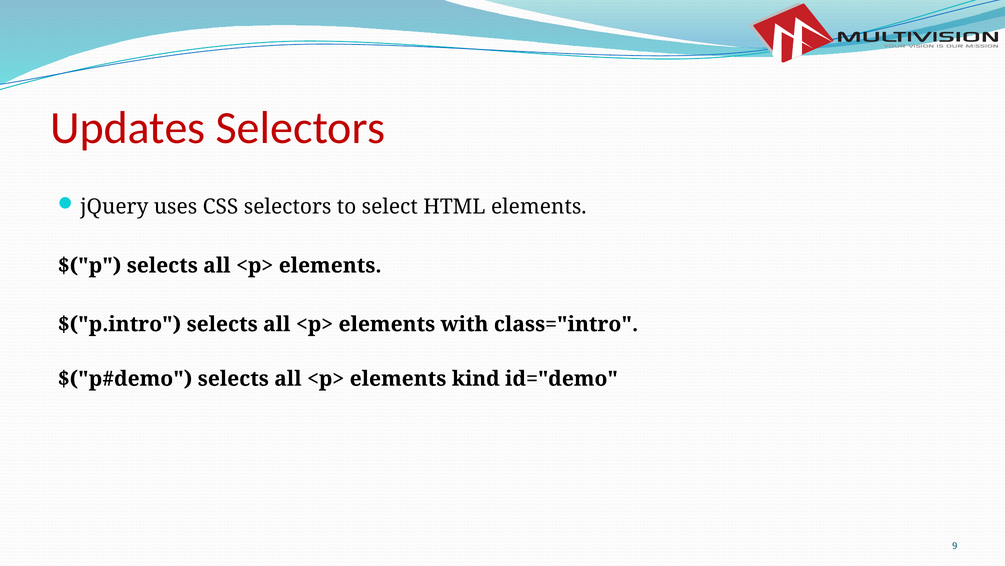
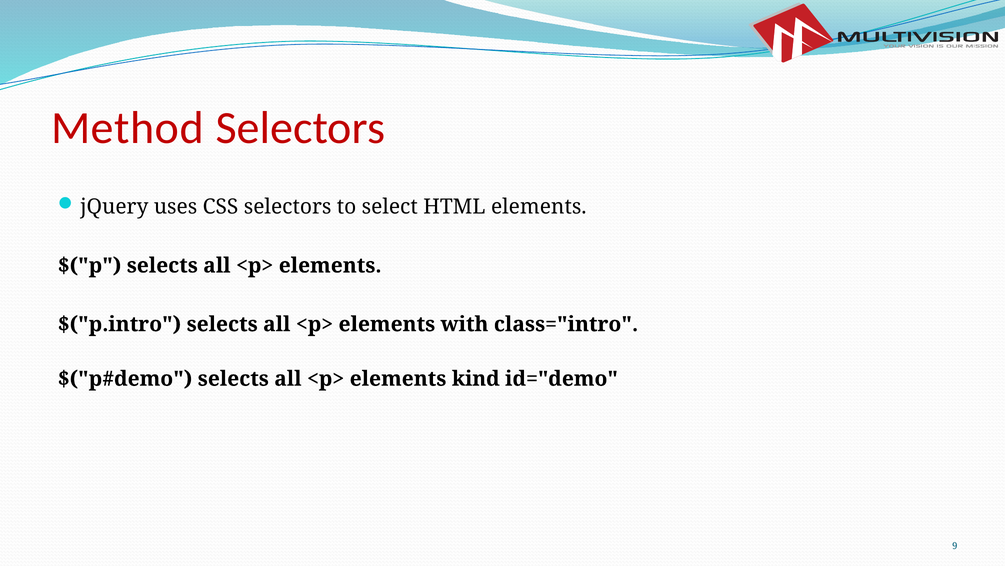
Updates: Updates -> Method
